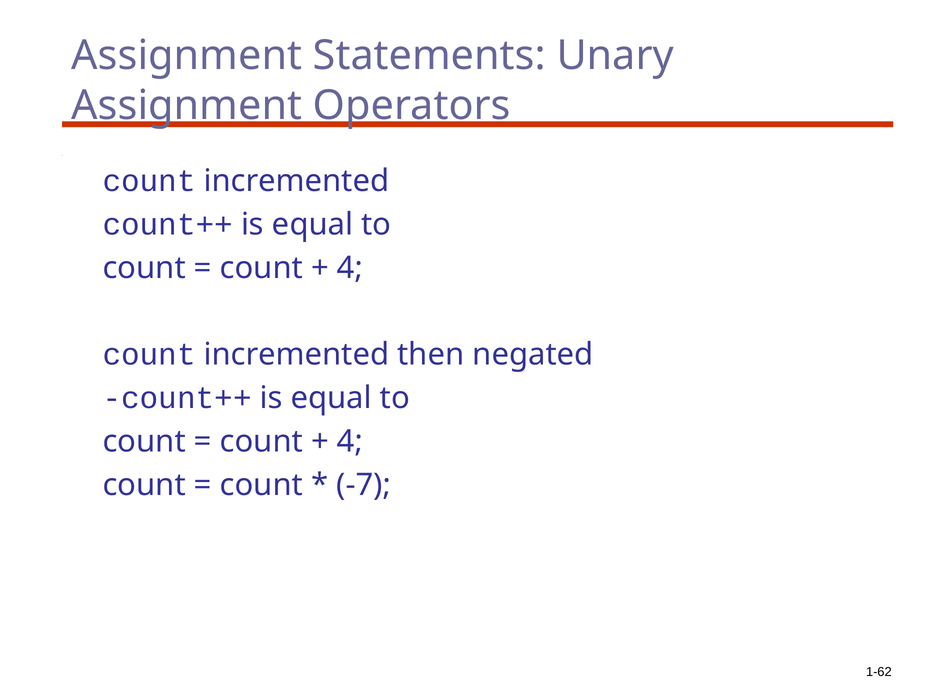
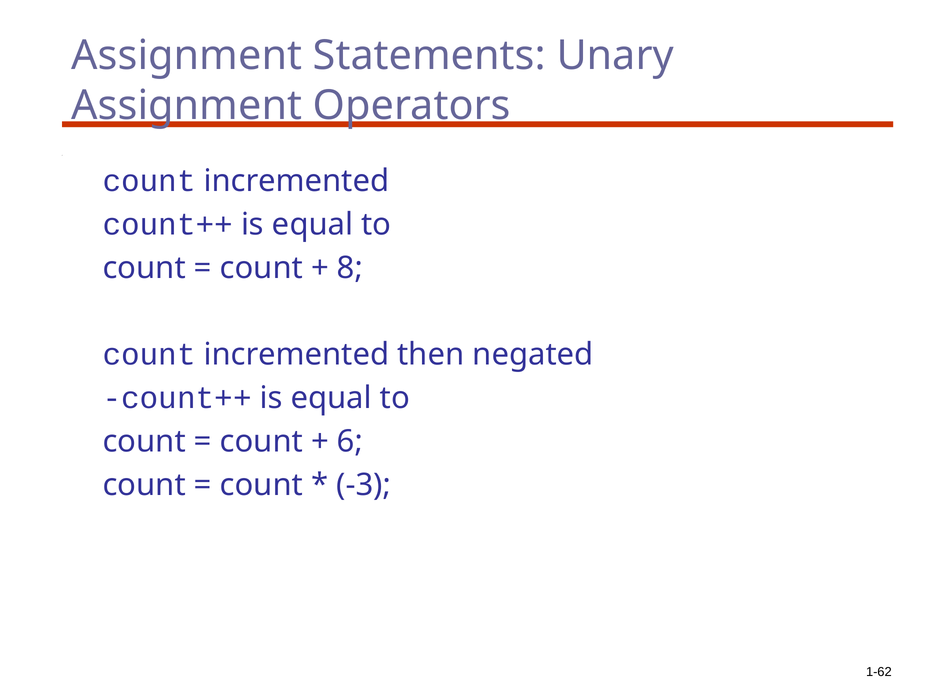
4 at (350, 268): 4 -> 8
4 at (350, 442): 4 -> 6
-7: -7 -> -3
